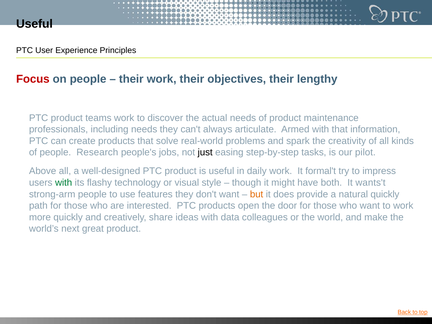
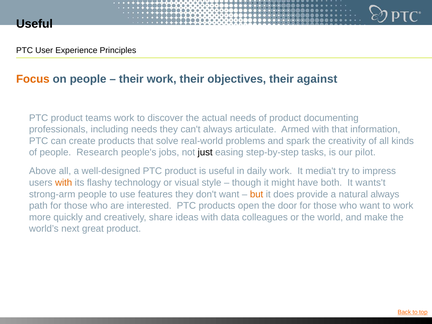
Focus colour: red -> orange
lengthy: lengthy -> against
maintenance: maintenance -> documenting
formal't: formal't -> media't
with at (64, 183) colour: green -> orange
natural quickly: quickly -> always
